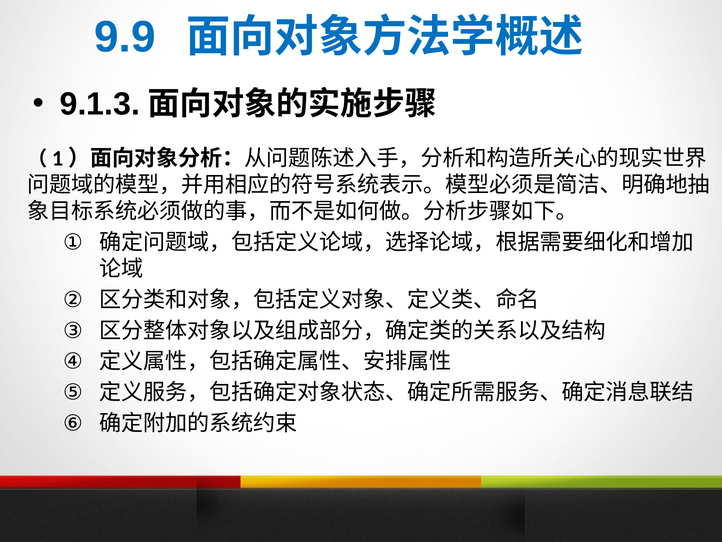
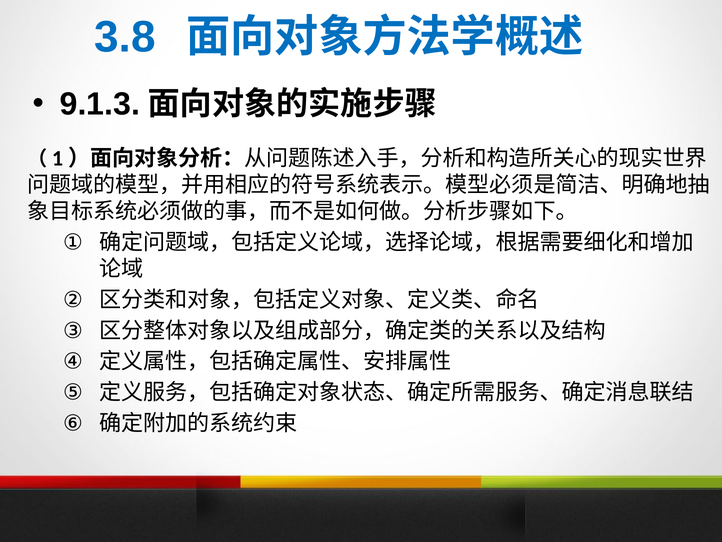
9.9: 9.9 -> 3.8
